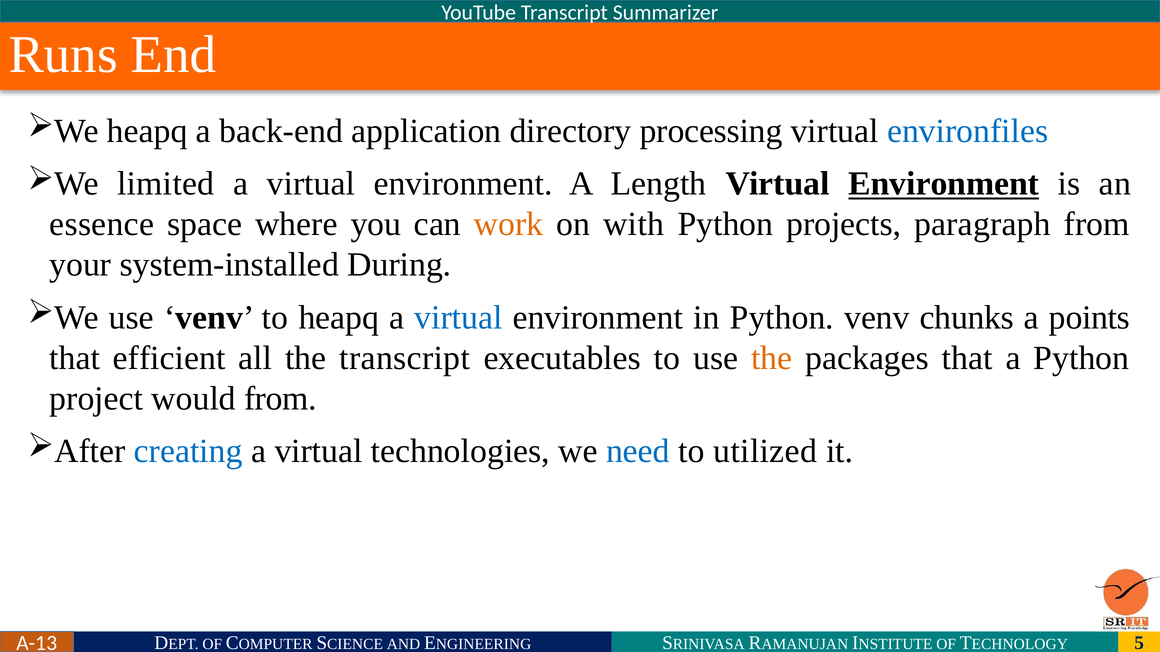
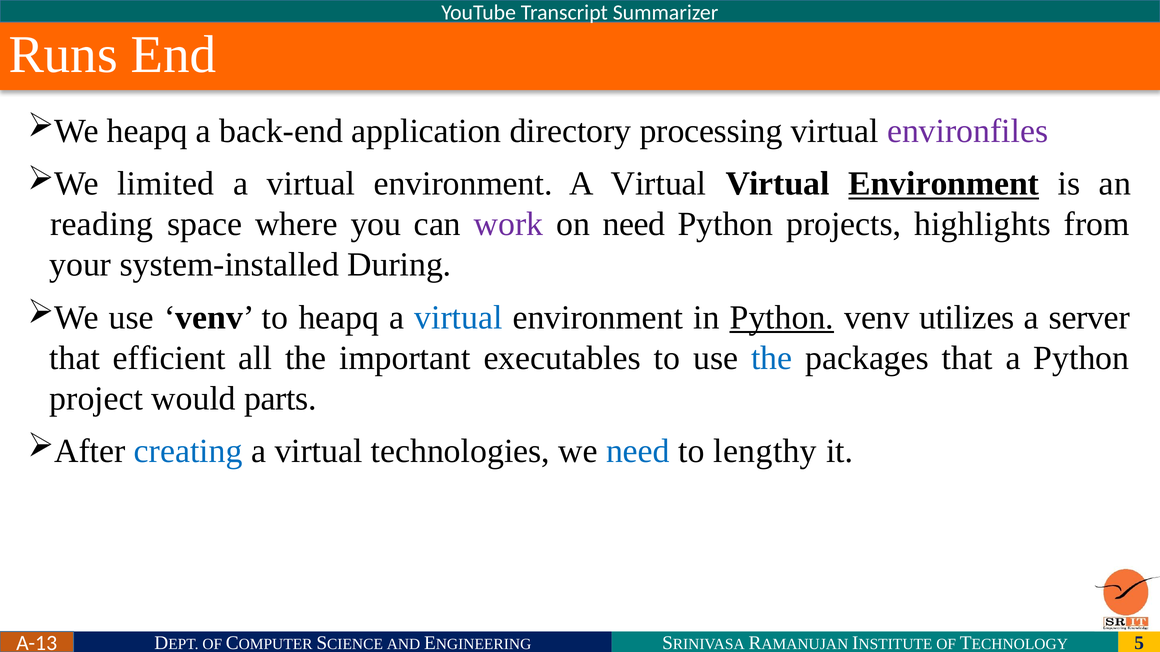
environfiles colour: blue -> purple
environment A Length: Length -> Virtual
essence: essence -> reading
work colour: orange -> purple
on with: with -> need
paragraph: paragraph -> highlights
Python at (782, 318) underline: none -> present
chunks: chunks -> utilizes
points: points -> server
the transcript: transcript -> important
the at (772, 358) colour: orange -> blue
would from: from -> parts
utilized: utilized -> lengthy
